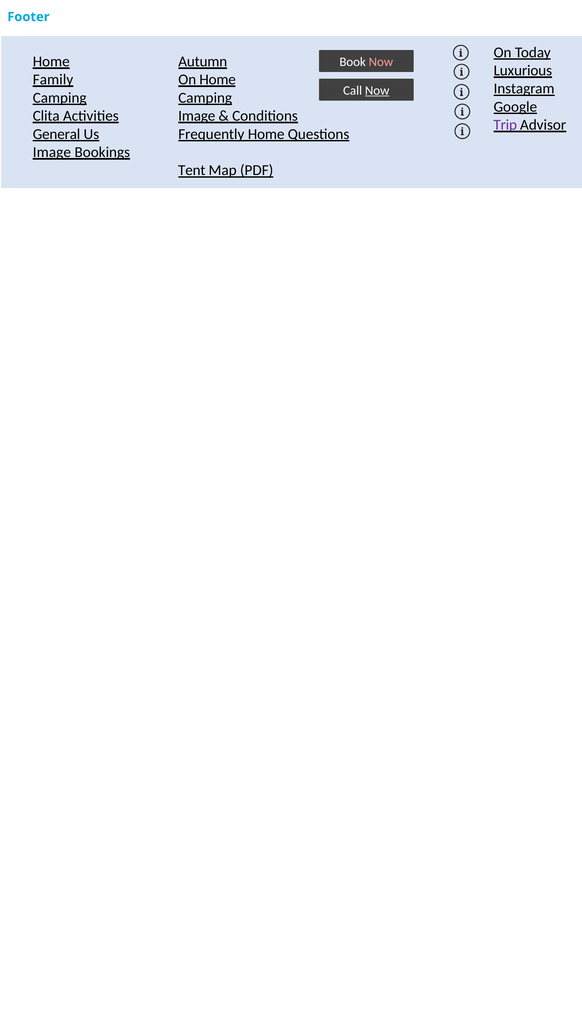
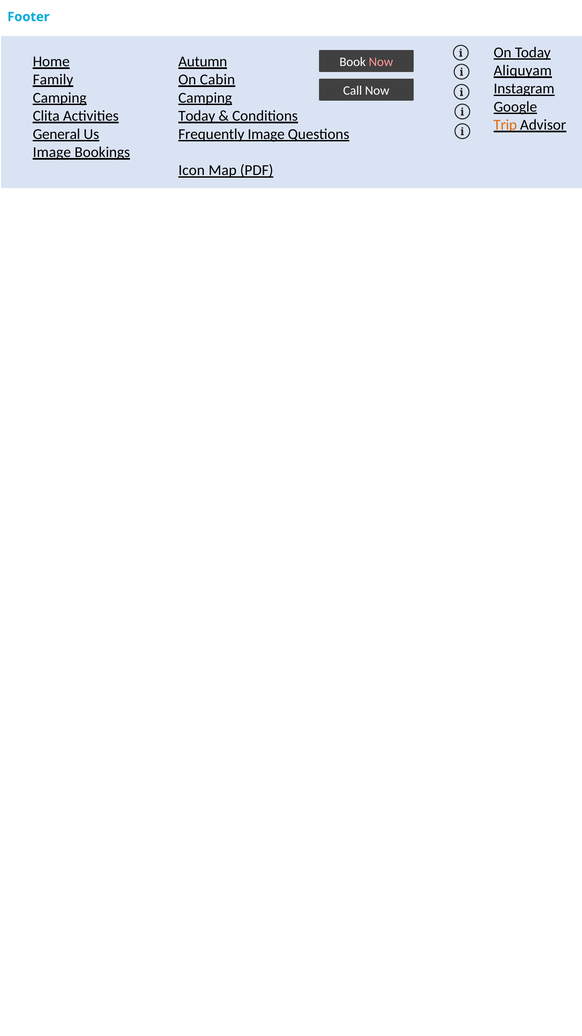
Luxurious: Luxurious -> Aliquyam
On Home: Home -> Cabin
Now at (377, 90) underline: present -> none
Image at (197, 116): Image -> Today
Trip colour: purple -> orange
Frequently Home: Home -> Image
Tent: Tent -> Icon
